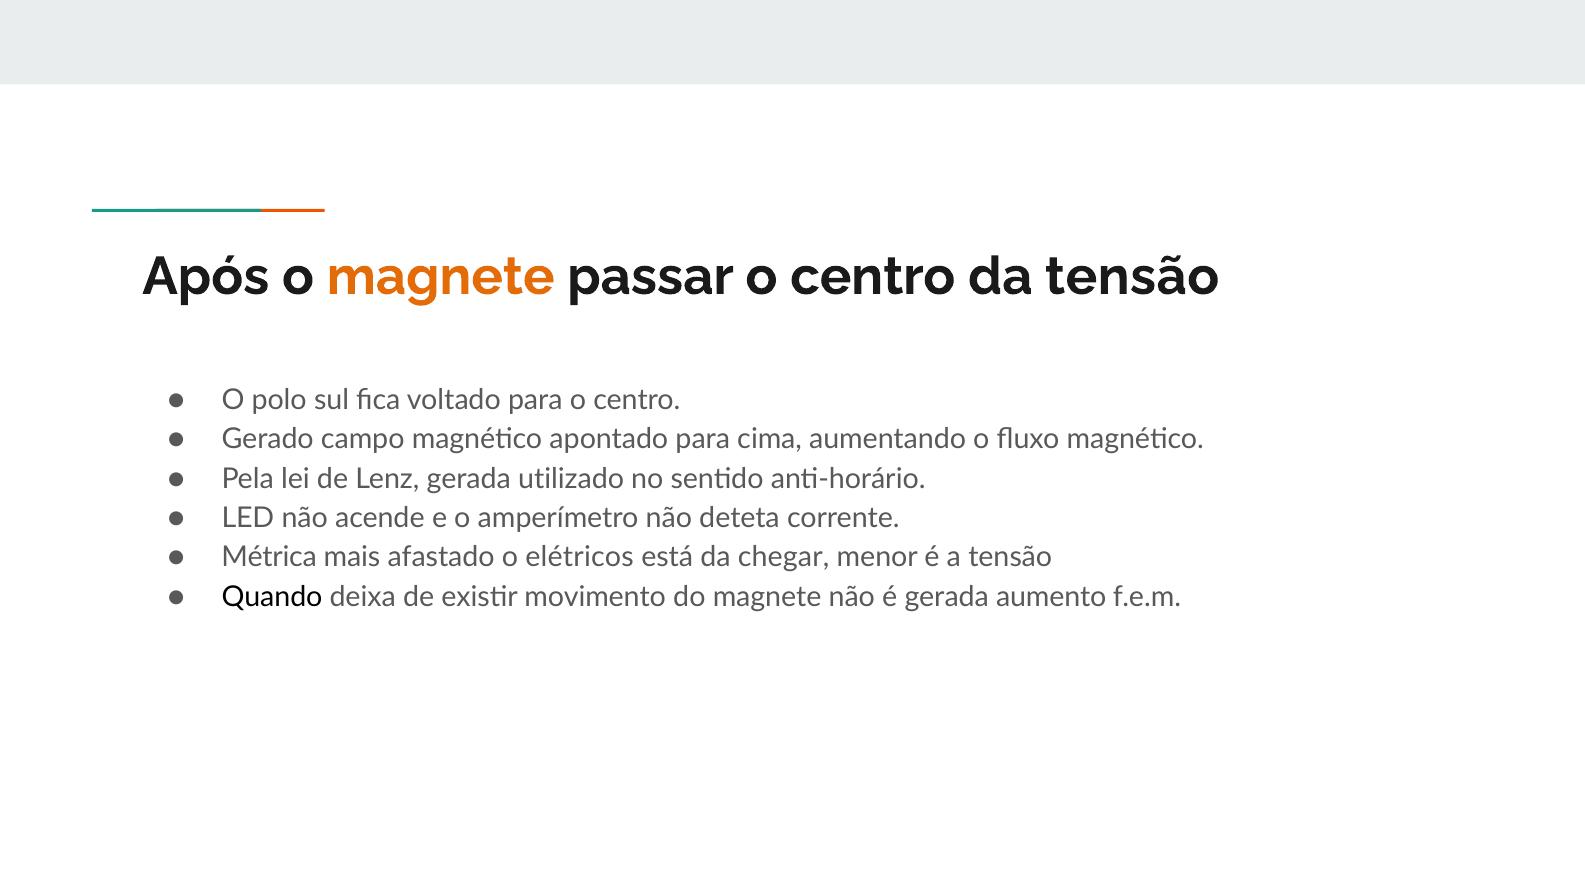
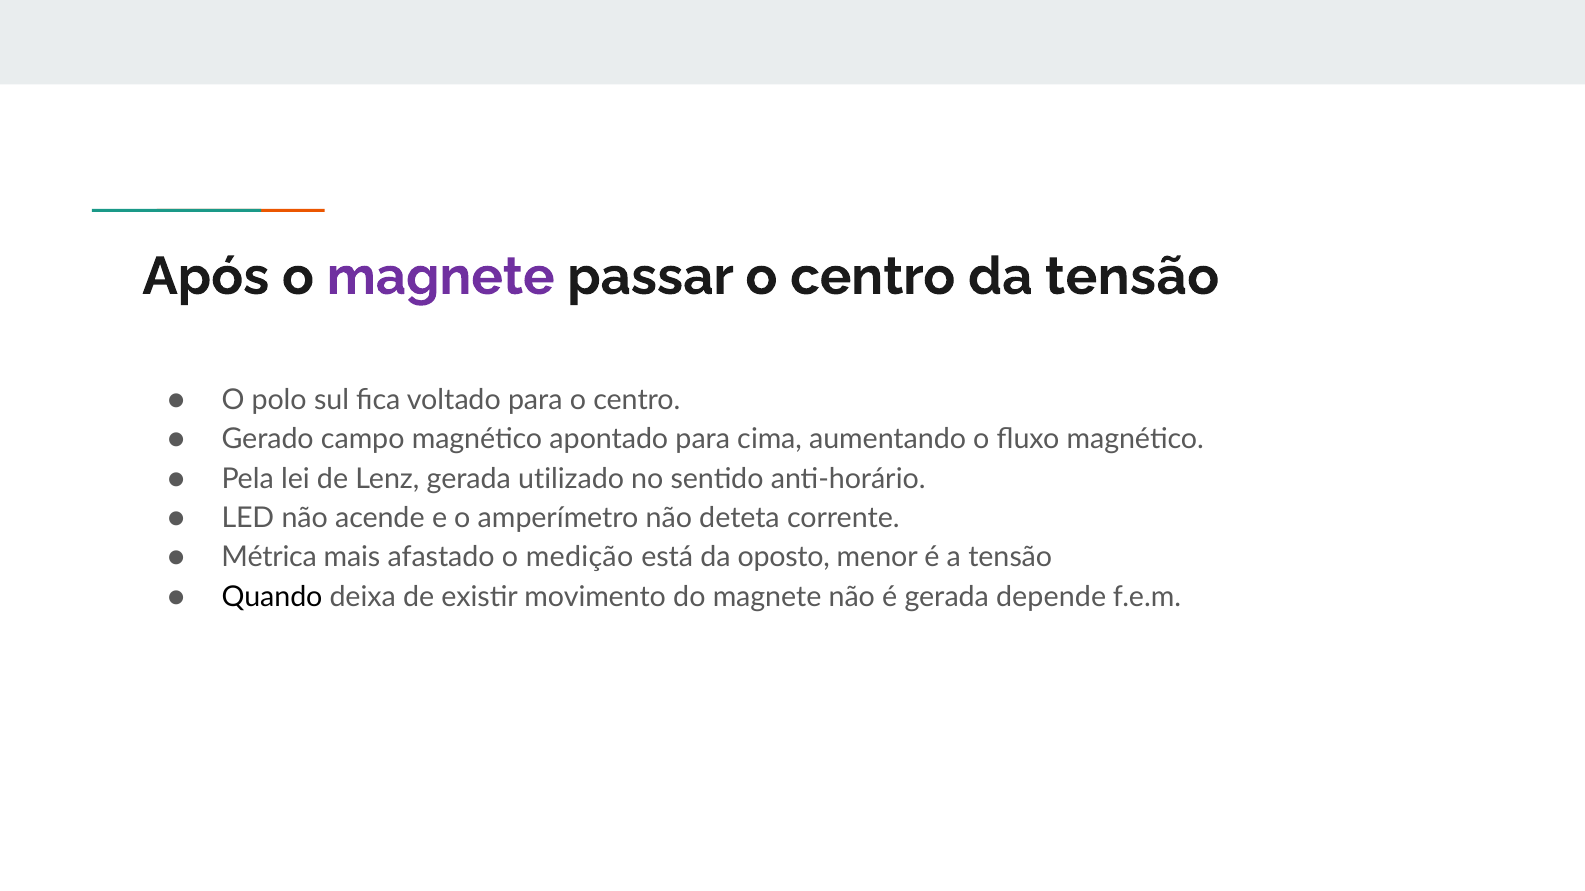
magnete at (441, 277) colour: orange -> purple
elétricos: elétricos -> medição
chegar: chegar -> oposto
aumento: aumento -> depende
